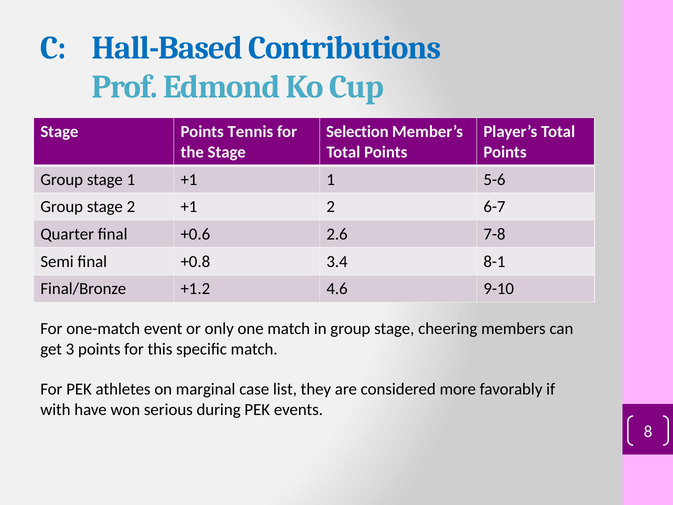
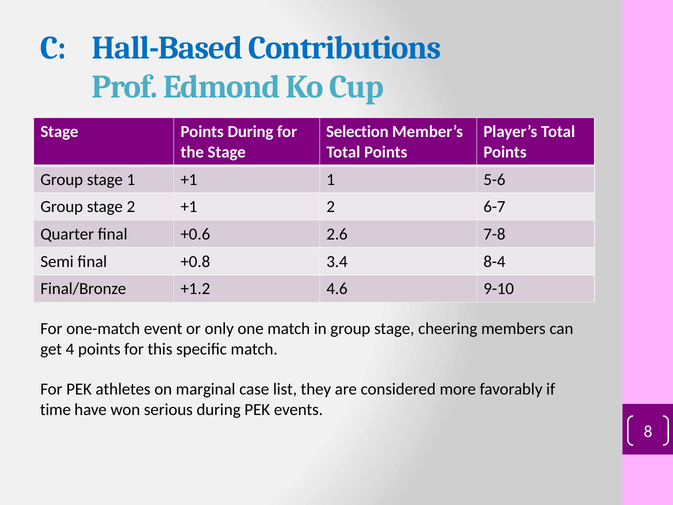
Points Tennis: Tennis -> During
8-1: 8-1 -> 8-4
3: 3 -> 4
with: with -> time
